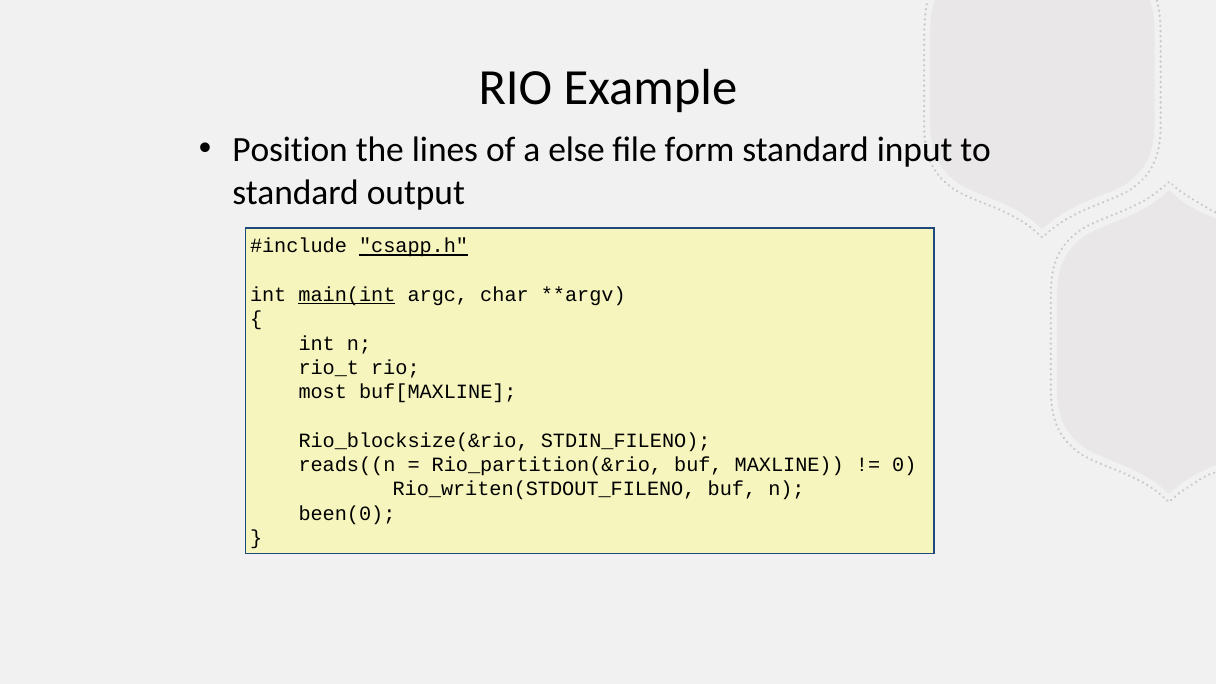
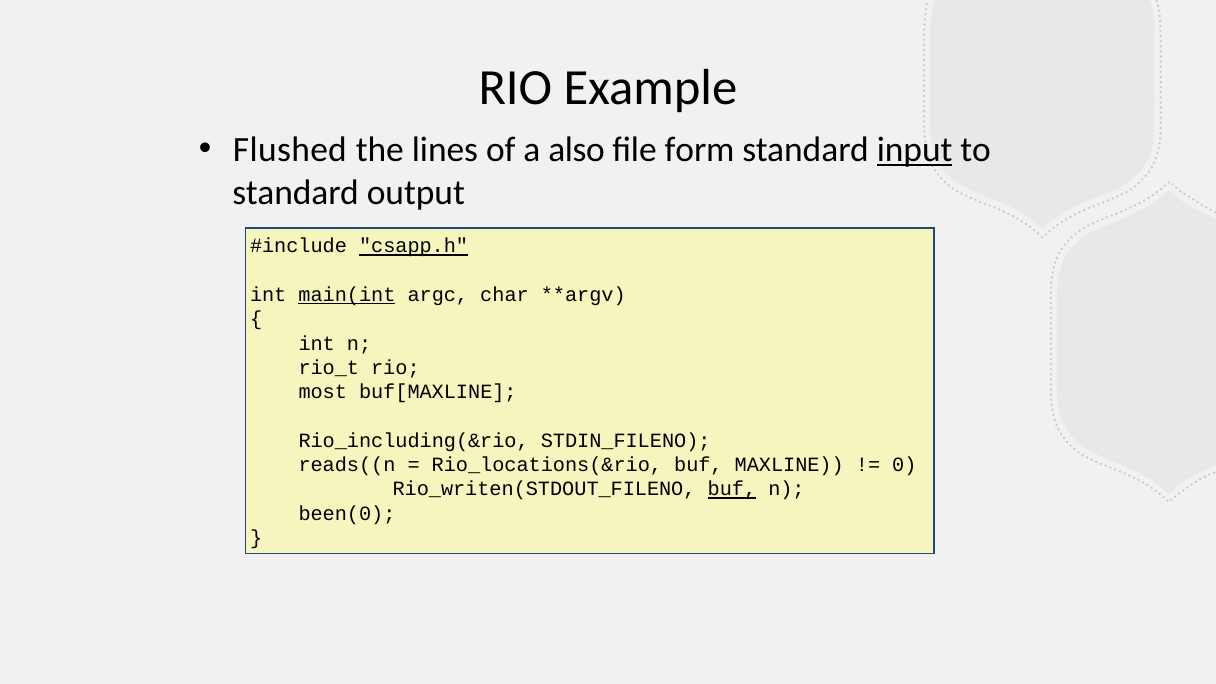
Position: Position -> Flushed
else: else -> also
input underline: none -> present
Rio_blocksize(&rio: Rio_blocksize(&rio -> Rio_including(&rio
Rio_partition(&rio: Rio_partition(&rio -> Rio_locations(&rio
buf at (732, 489) underline: none -> present
